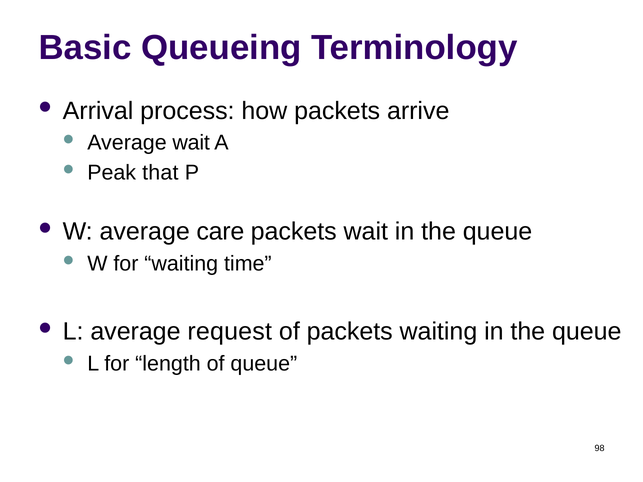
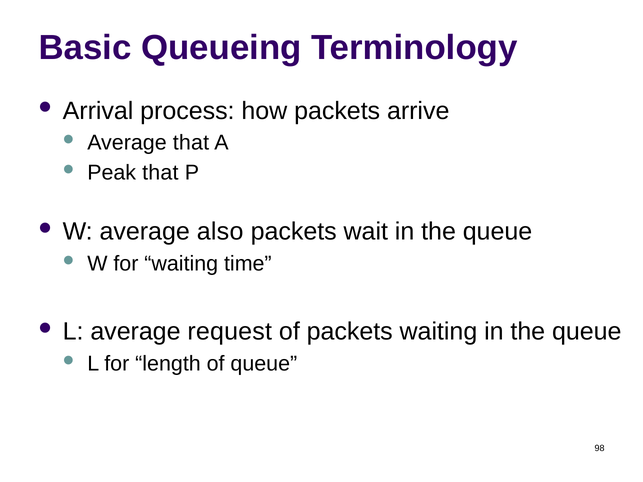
Average wait: wait -> that
care: care -> also
